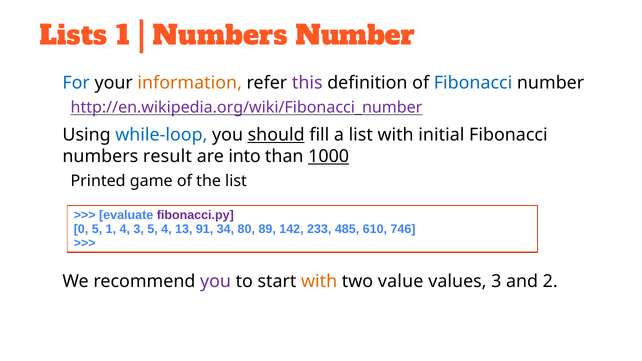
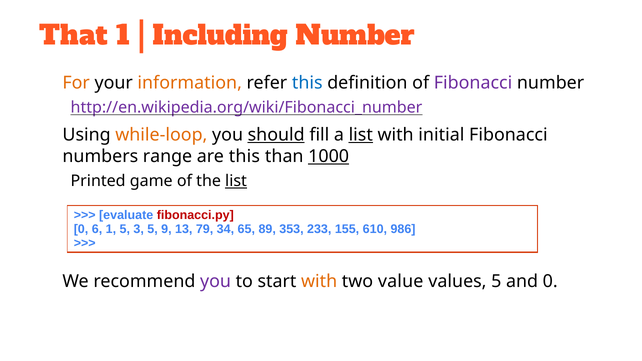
Lists: Lists -> That
Numbers at (220, 36): Numbers -> Including
For colour: blue -> orange
this at (307, 83) colour: purple -> blue
Fibonacci at (473, 83) colour: blue -> purple
while-loop colour: blue -> orange
list at (361, 135) underline: none -> present
result: result -> range
are into: into -> this
list at (236, 181) underline: none -> present
fibonacci.py colour: purple -> red
0 5: 5 -> 6
1 4: 4 -> 5
5 4: 4 -> 9
91: 91 -> 79
80: 80 -> 65
142: 142 -> 353
485: 485 -> 155
746: 746 -> 986
values 3: 3 -> 5
and 2: 2 -> 0
